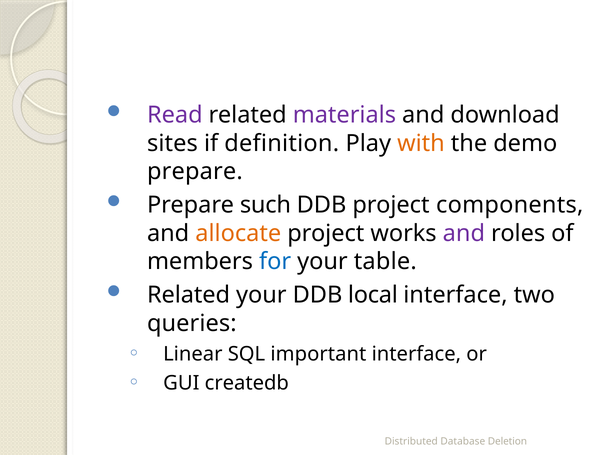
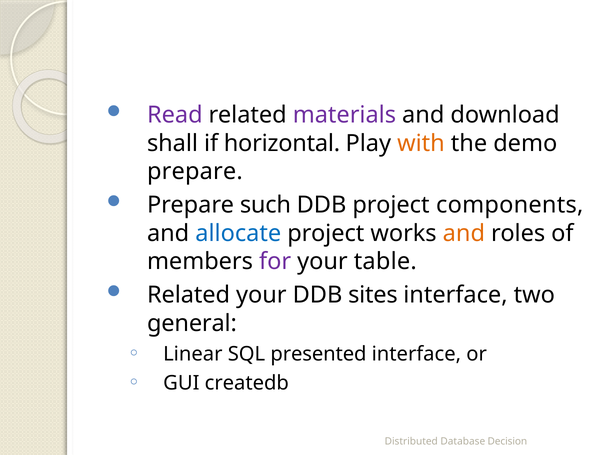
sites: sites -> shall
definition: definition -> horizontal
allocate colour: orange -> blue
and at (464, 233) colour: purple -> orange
for colour: blue -> purple
local: local -> sites
queries: queries -> general
important: important -> presented
Deletion: Deletion -> Decision
